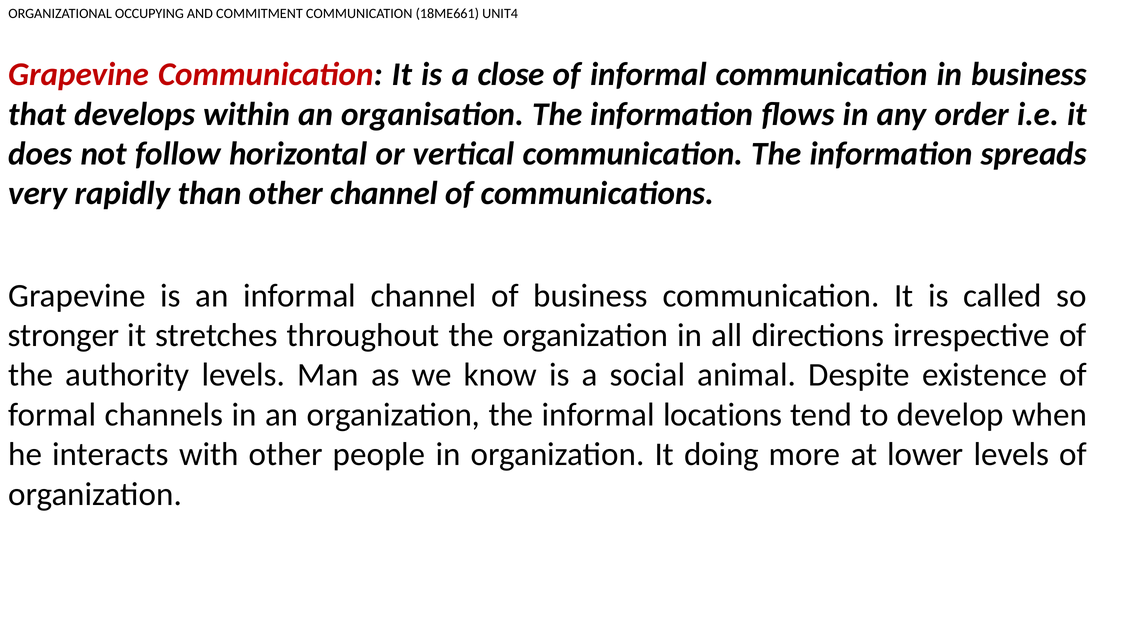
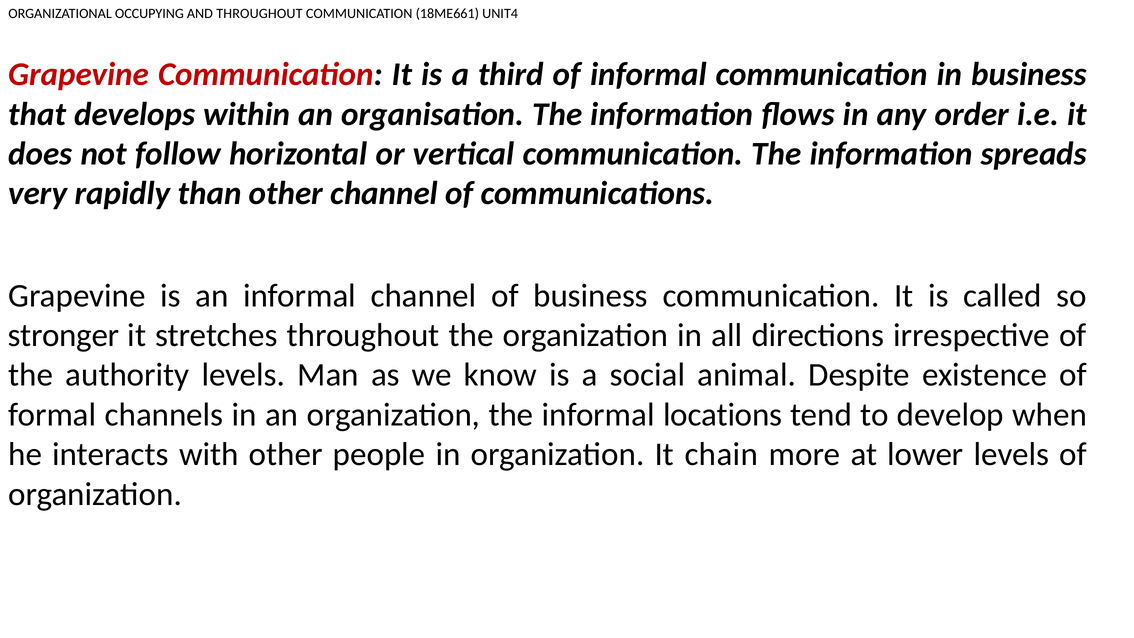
AND COMMITMENT: COMMITMENT -> THROUGHOUT
close: close -> third
doing: doing -> chain
